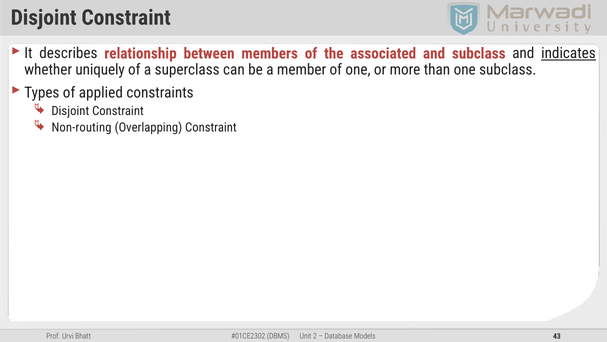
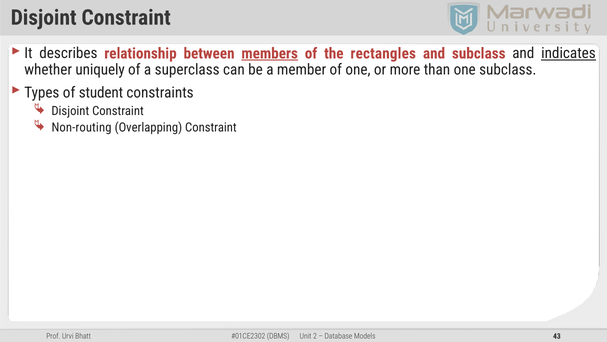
members underline: none -> present
associated: associated -> rectangles
applied: applied -> student
